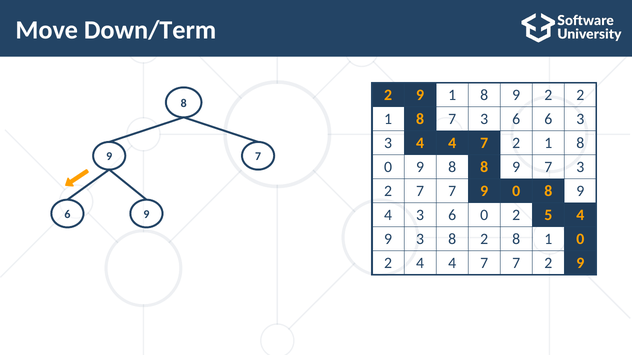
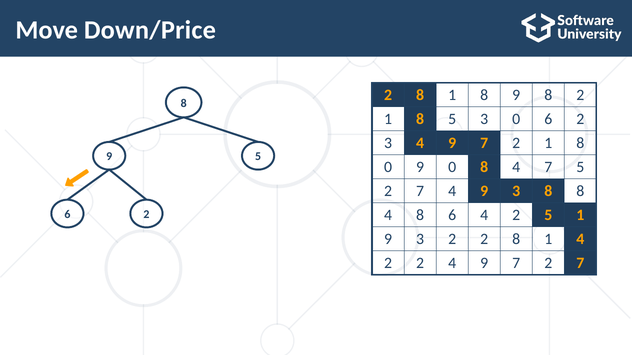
Down/Term: Down/Term -> Down/Price
9 at (420, 95): 9 -> 8
9 2: 2 -> 8
8 7: 7 -> 5
6 at (516, 119): 6 -> 0
3 at (580, 119): 3 -> 2
3 4 4: 4 -> 9
7 at (258, 157): 7 -> 5
9 8: 8 -> 0
9 at (516, 167): 9 -> 4
3 at (580, 167): 3 -> 5
2 7 7: 7 -> 4
0 at (516, 191): 0 -> 3
9 at (580, 191): 9 -> 8
4 3: 3 -> 8
6 0: 0 -> 4
5 4: 4 -> 1
9 at (146, 215): 9 -> 2
3 8: 8 -> 2
1 0: 0 -> 4
4 at (420, 263): 4 -> 2
7 at (484, 263): 7 -> 9
9 at (580, 263): 9 -> 7
